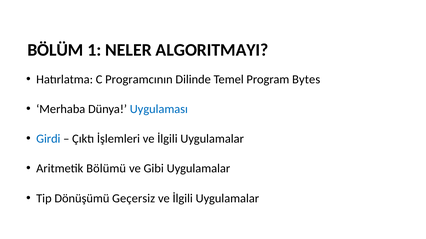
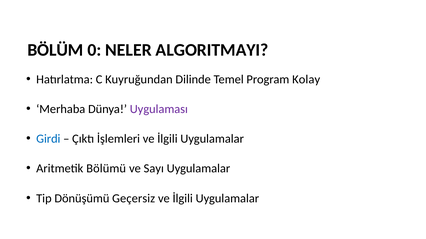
1: 1 -> 0
Programcının: Programcının -> Kuyruğundan
Bytes: Bytes -> Kolay
Uygulaması colour: blue -> purple
Gibi: Gibi -> Sayı
